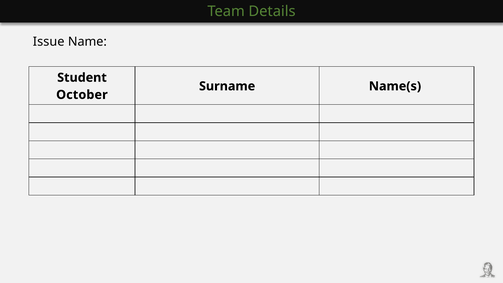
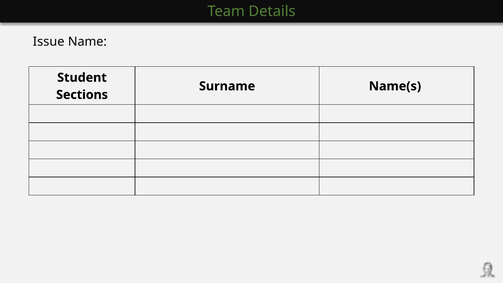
October: October -> Sections
